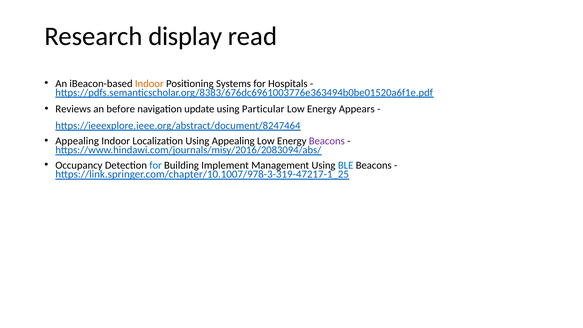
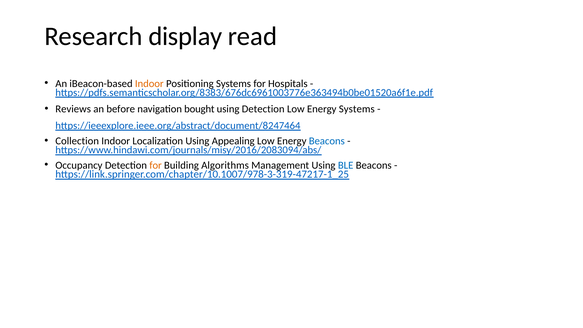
update: update -> bought
using Particular: Particular -> Detection
Energy Appears: Appears -> Systems
Appealing at (77, 141): Appealing -> Collection
Beacons at (327, 141) colour: purple -> blue
for at (156, 165) colour: blue -> orange
Implement: Implement -> Algorithms
